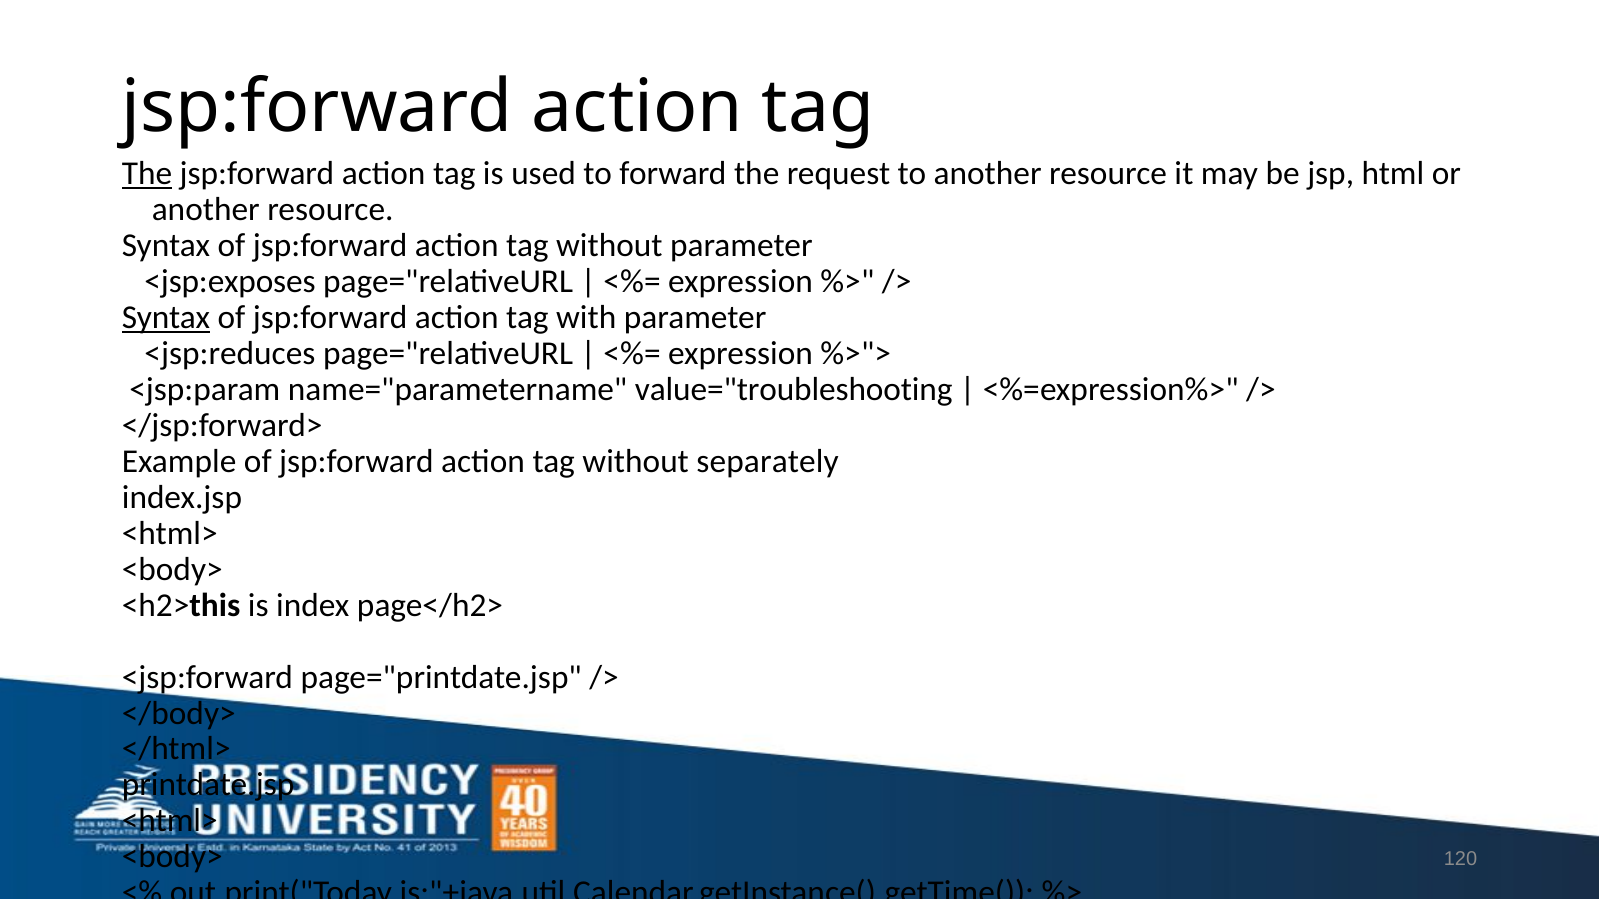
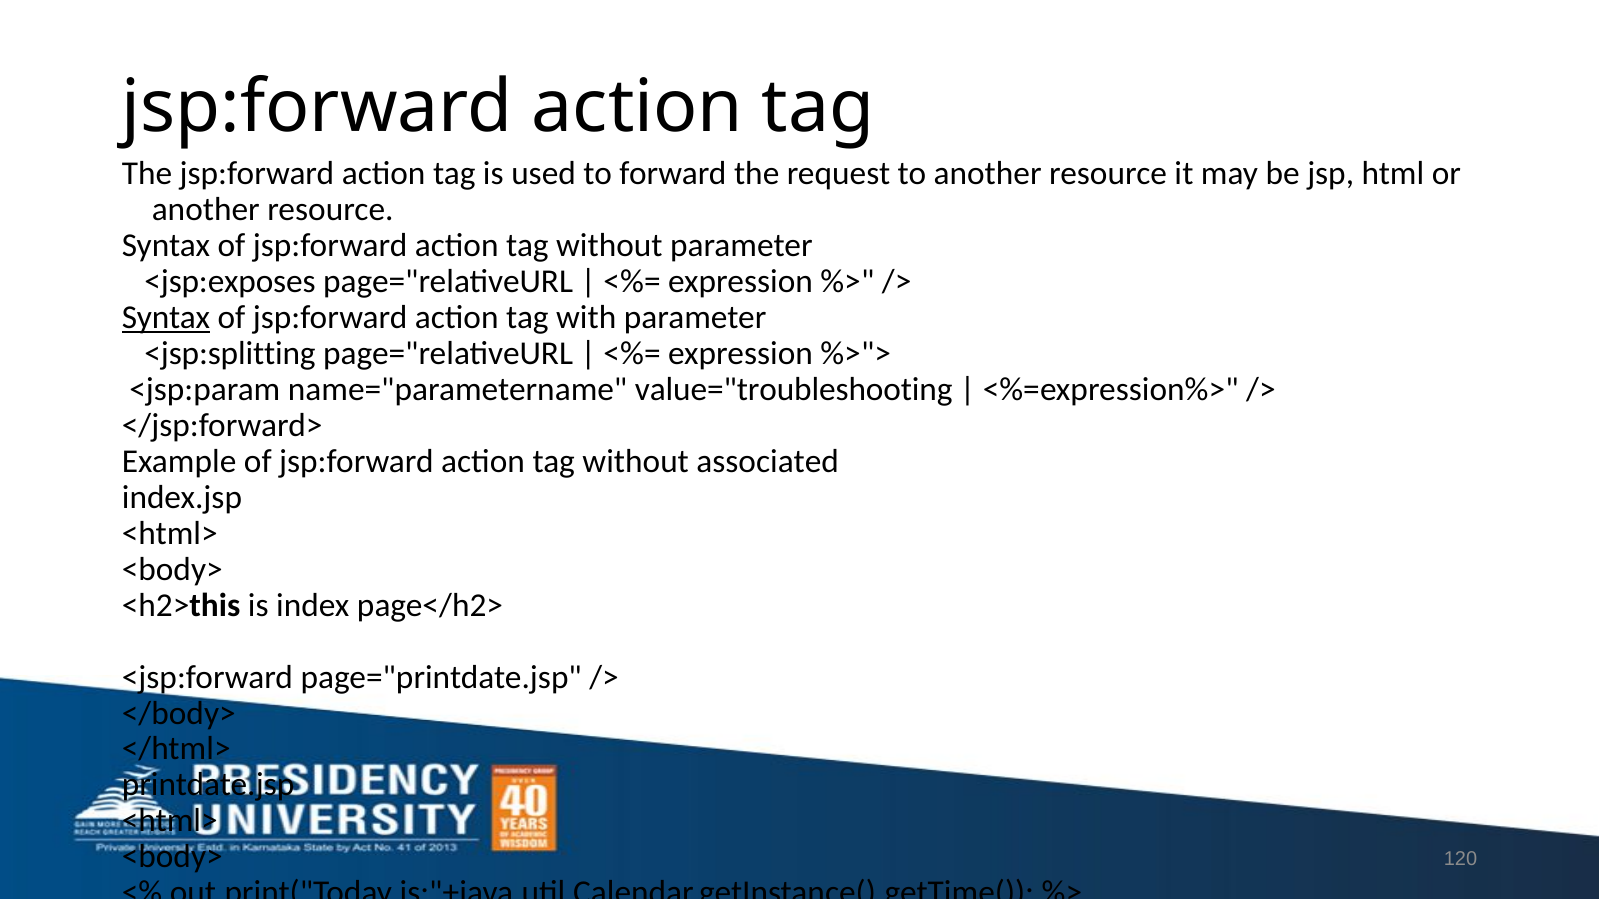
The at (147, 174) underline: present -> none
<jsp:reduces: <jsp:reduces -> <jsp:splitting
separately: separately -> associated
